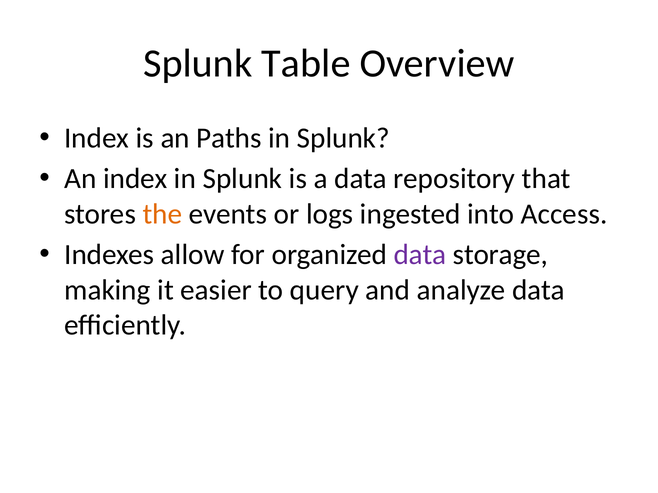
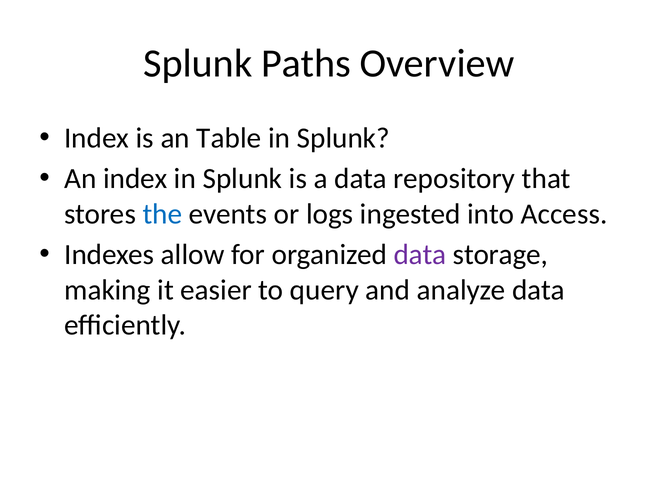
Table: Table -> Paths
Paths: Paths -> Table
the colour: orange -> blue
